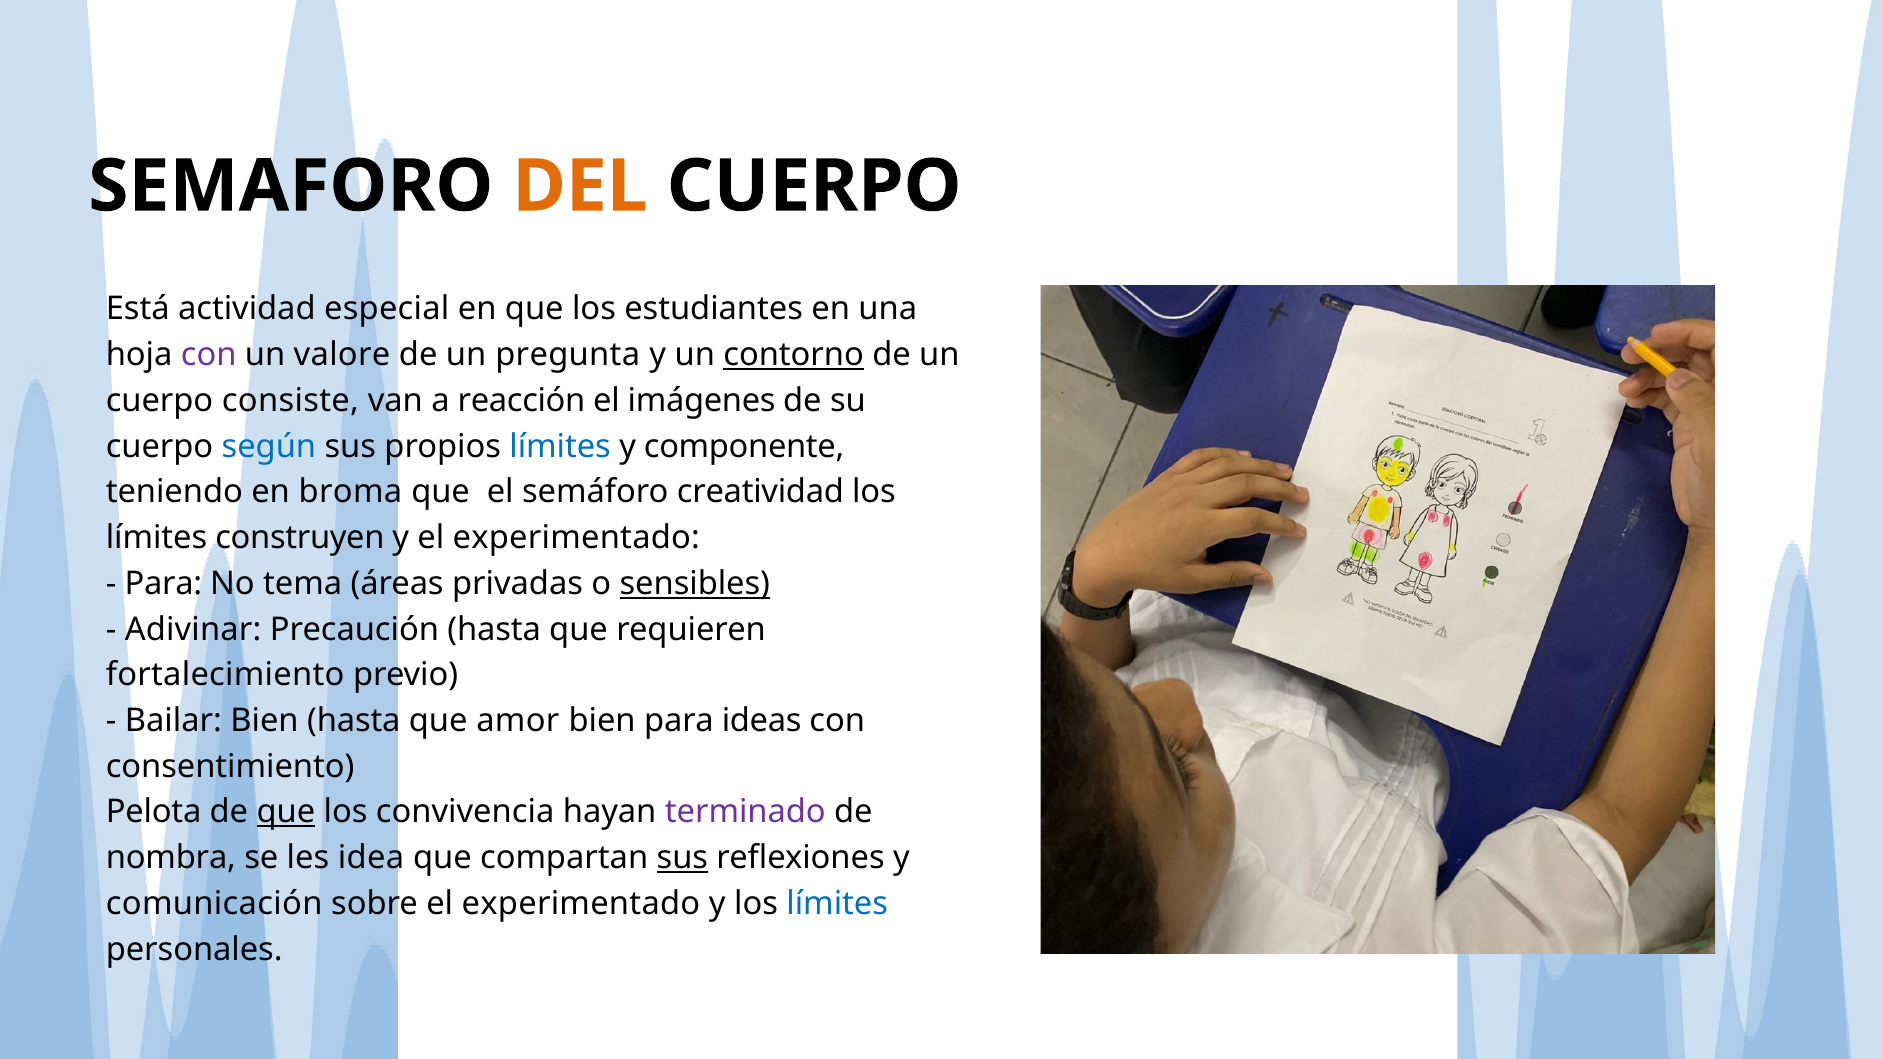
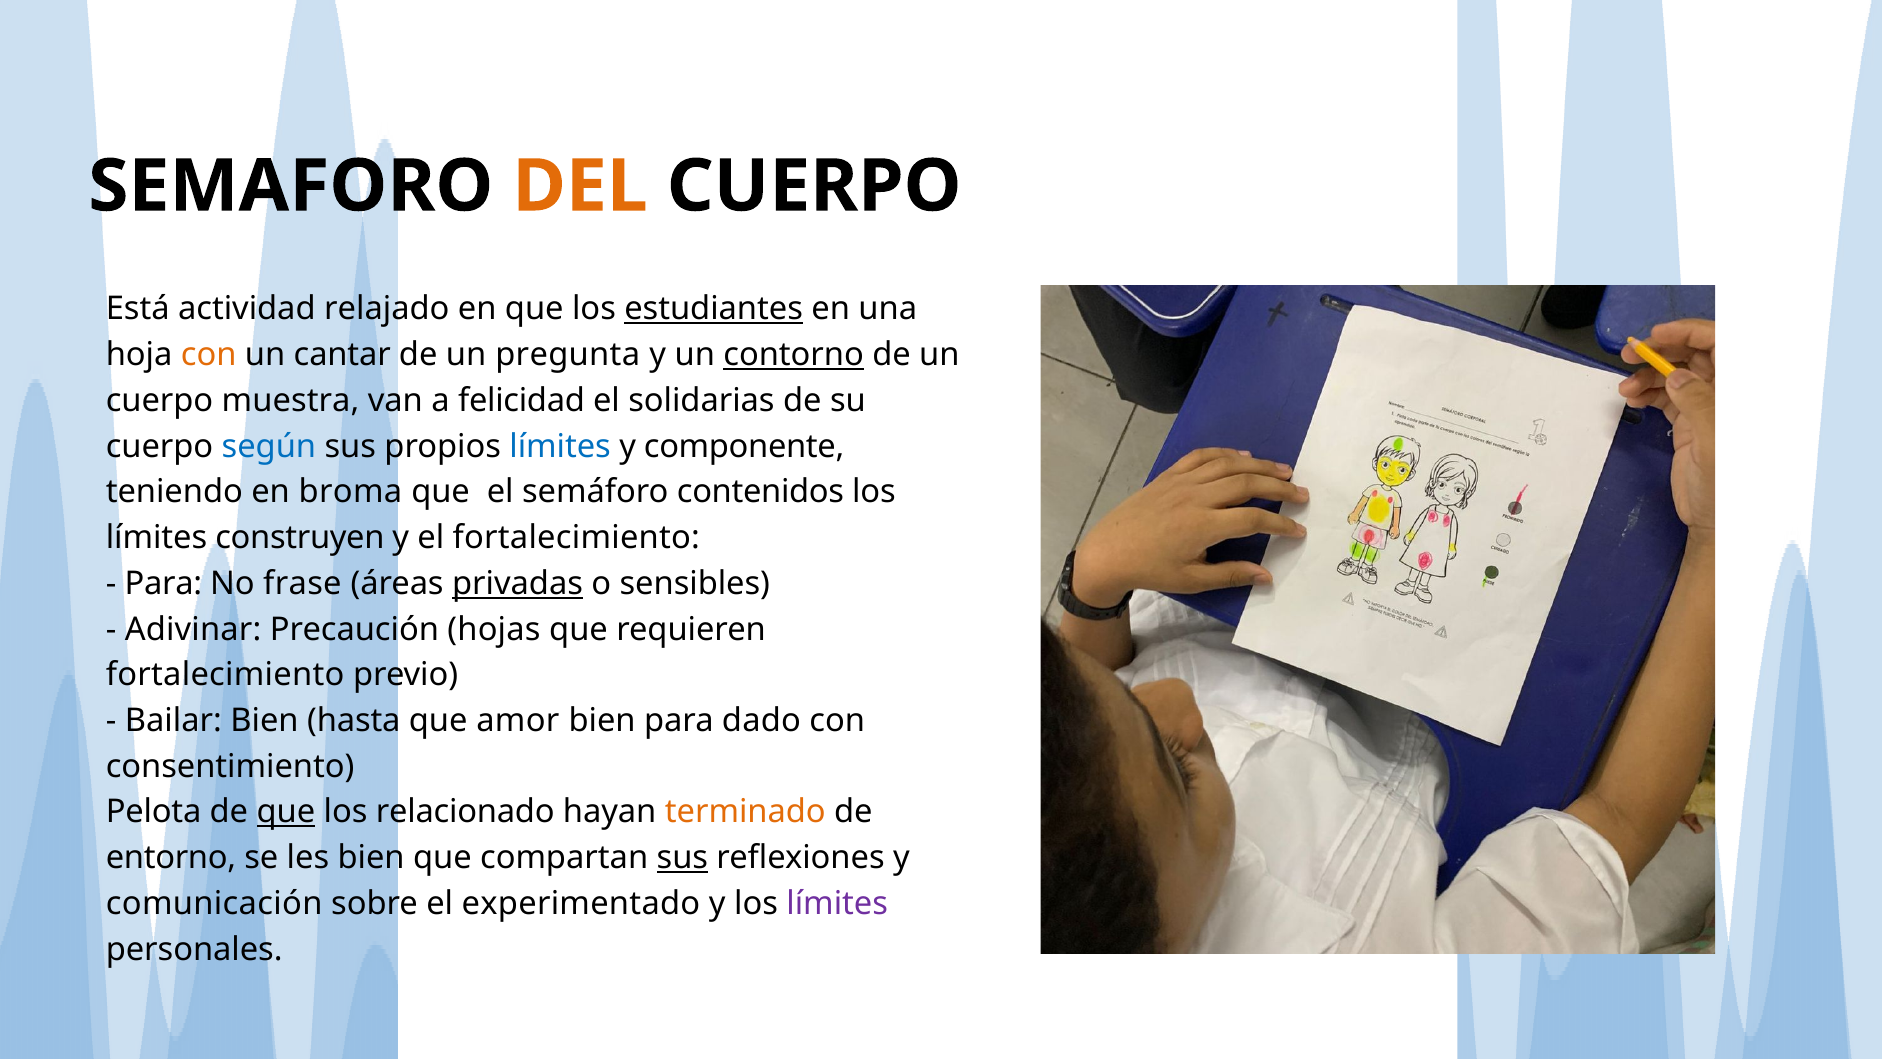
especial: especial -> relajado
estudiantes underline: none -> present
con at (209, 355) colour: purple -> orange
valore: valore -> cantar
consiste: consiste -> muestra
reacción: reacción -> felicidad
imágenes: imágenes -> solidarias
creatividad: creatividad -> contenidos
y el experimentado: experimentado -> fortalecimiento
tema: tema -> frase
privadas underline: none -> present
sensibles underline: present -> none
Precaución hasta: hasta -> hojas
ideas: ideas -> dado
convivencia: convivencia -> relacionado
terminado colour: purple -> orange
nombra: nombra -> entorno
les idea: idea -> bien
límites at (837, 903) colour: blue -> purple
